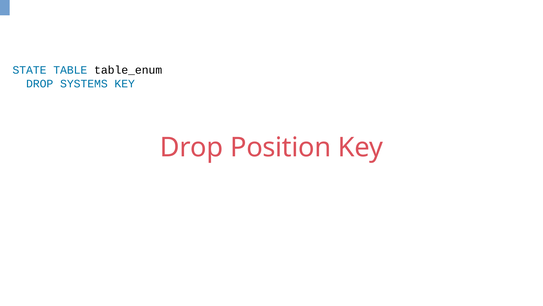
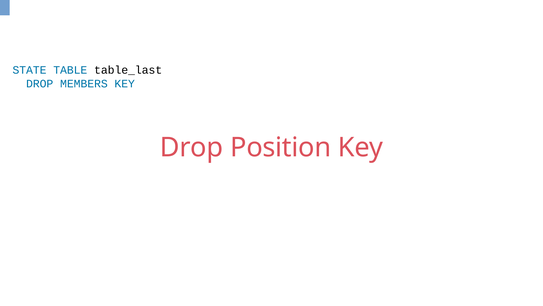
table_enum: table_enum -> table_last
SYSTEMS: SYSTEMS -> MEMBERS
